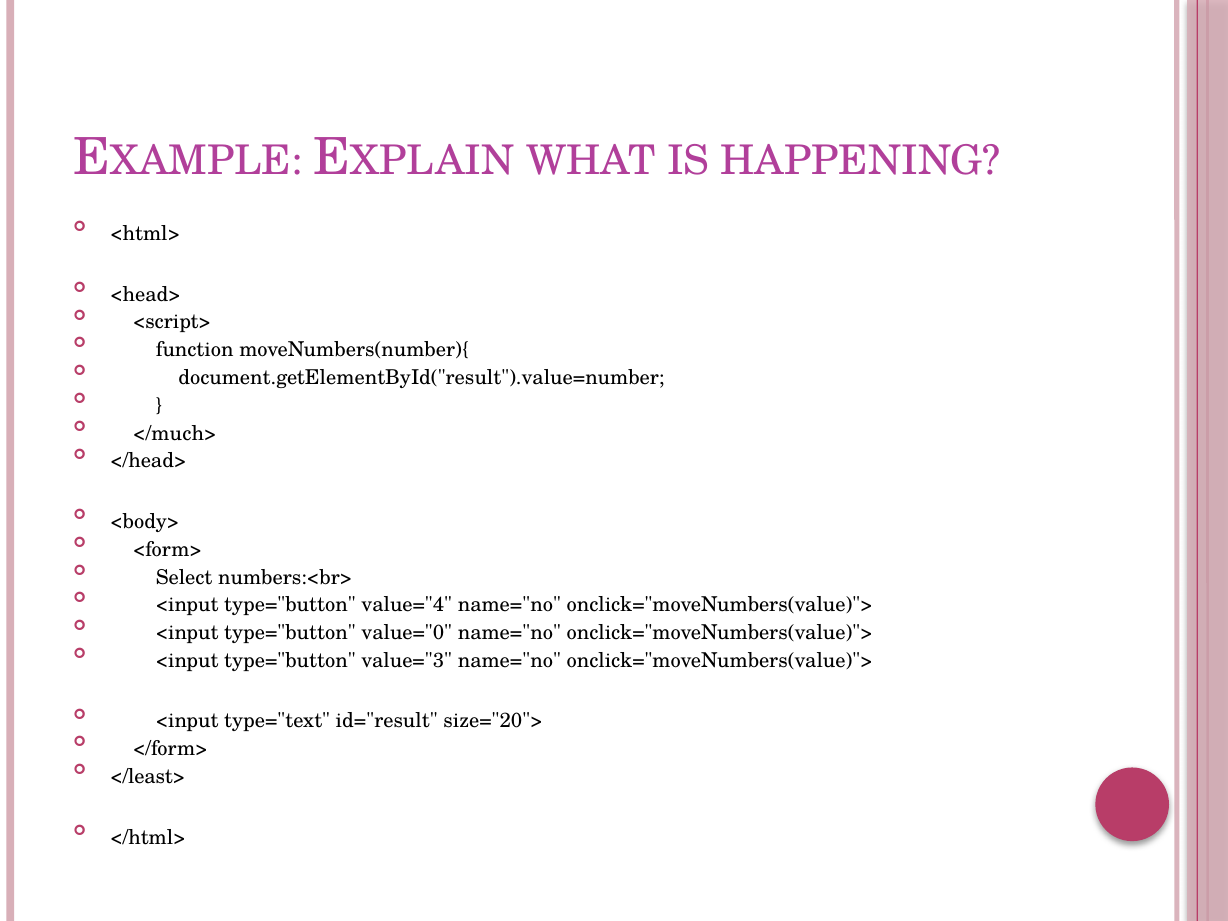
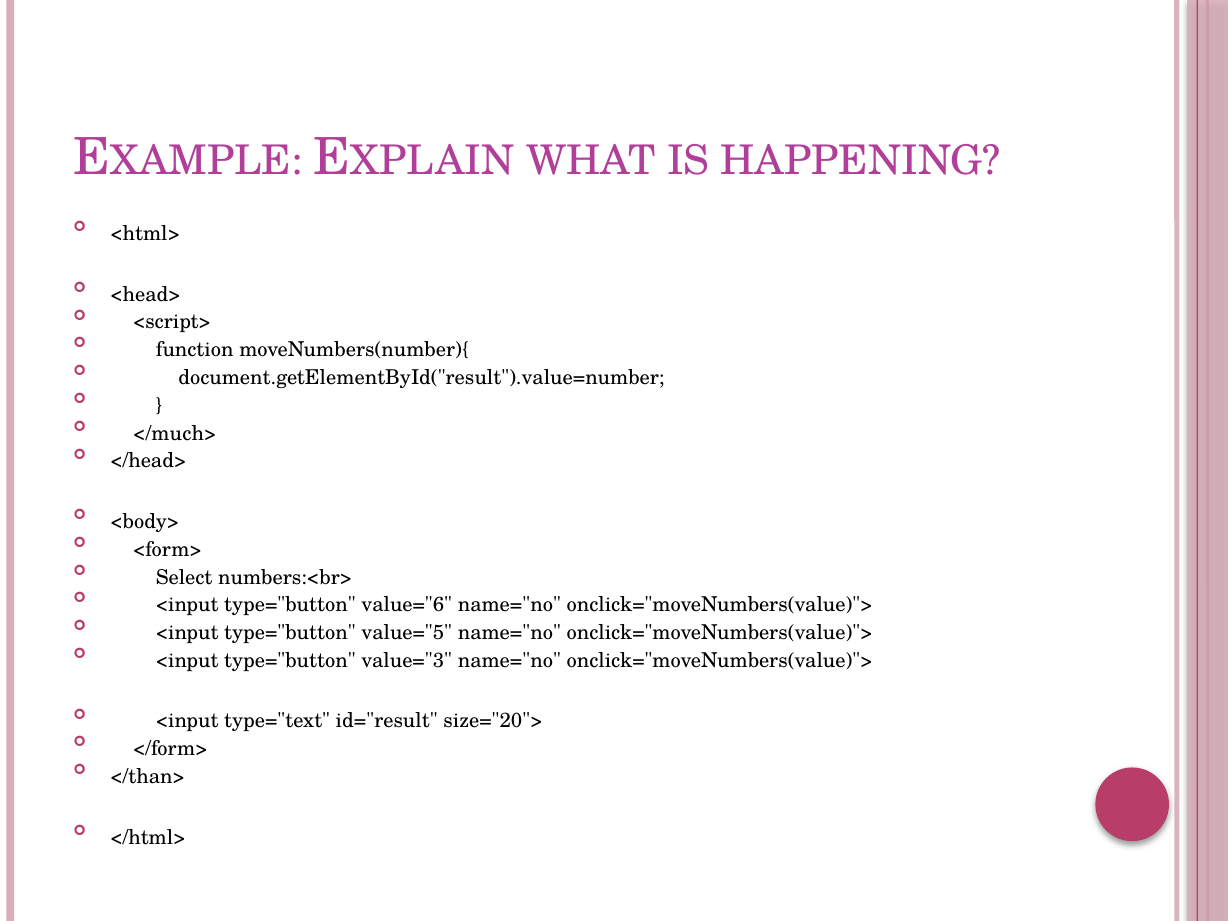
value="4: value="4 -> value="6
value="0: value="0 -> value="5
</least>: </least> -> </than>
